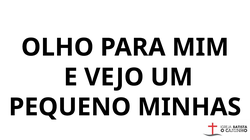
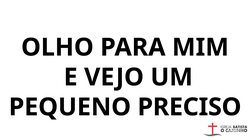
MINHAS: MINHAS -> PRECISO
